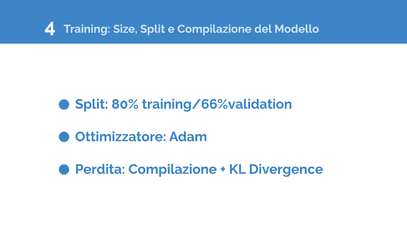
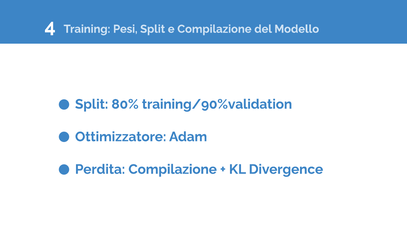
Size: Size -> Pesi
training/66%validation: training/66%validation -> training/90%validation
